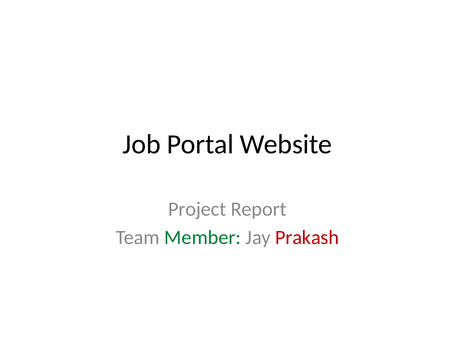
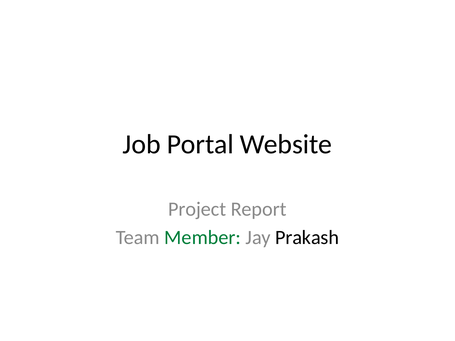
Prakash colour: red -> black
